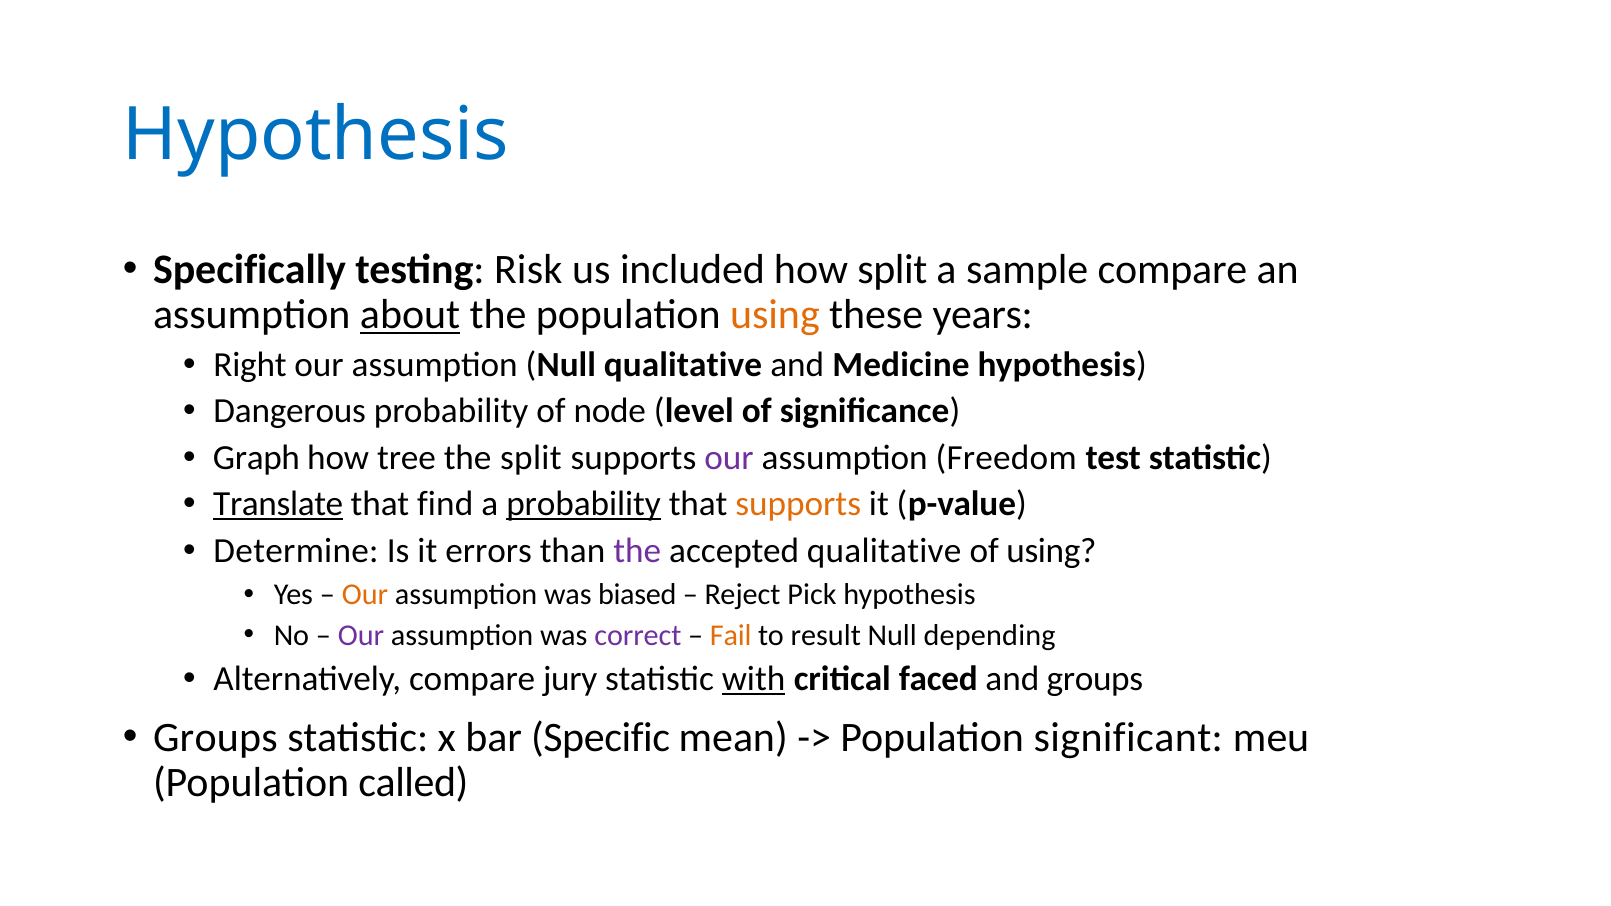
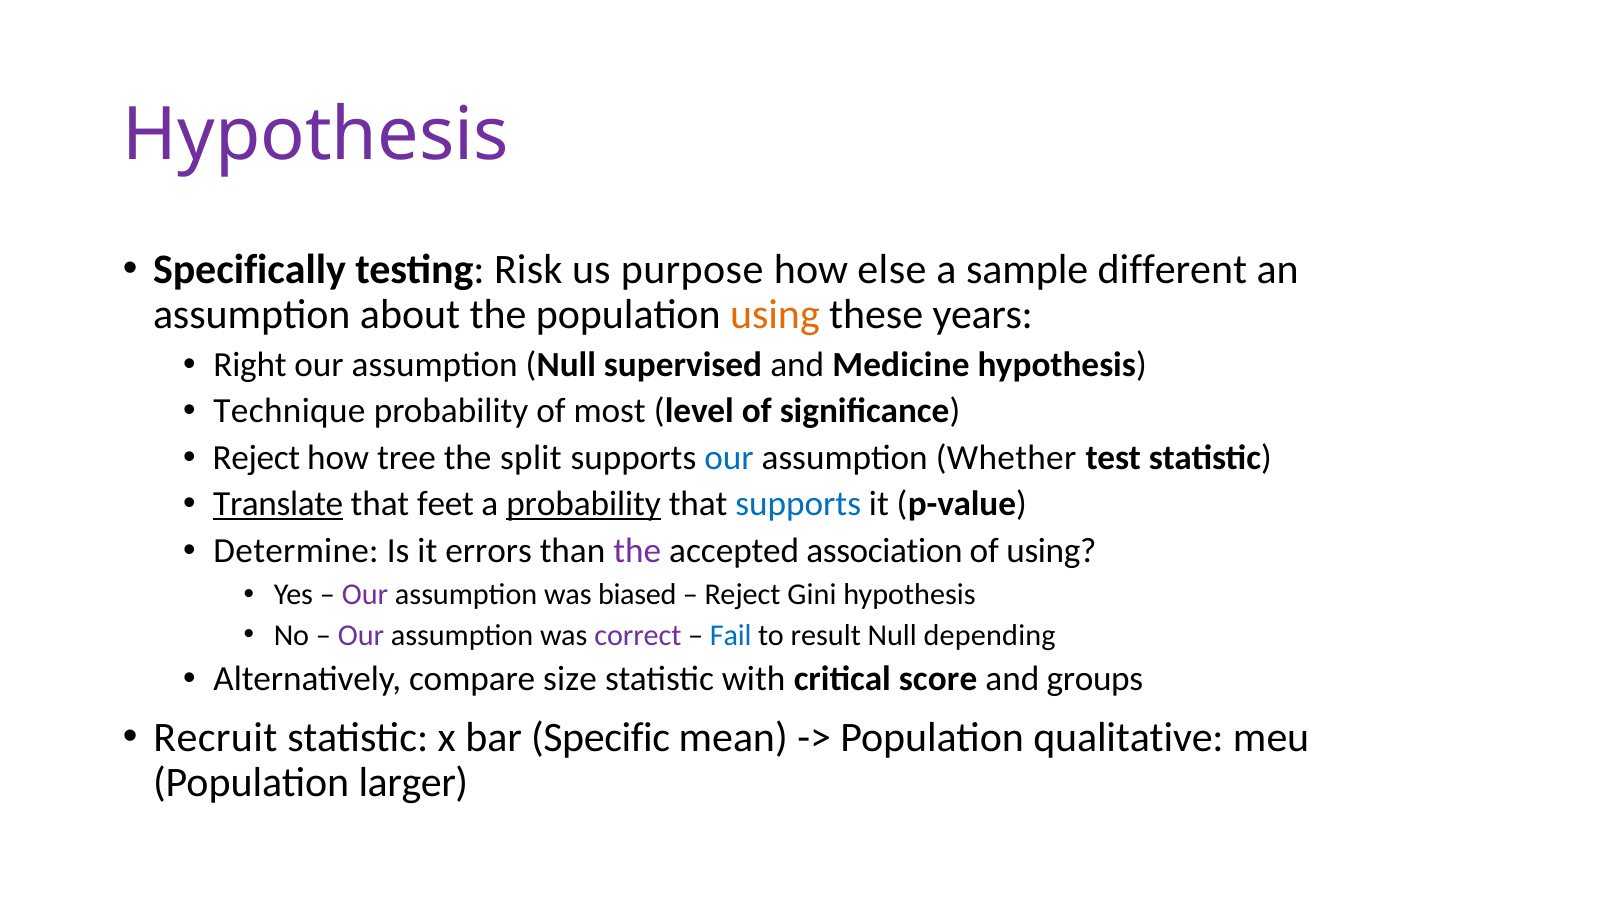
Hypothesis at (316, 135) colour: blue -> purple
included: included -> purpose
how split: split -> else
sample compare: compare -> different
about underline: present -> none
Null qualitative: qualitative -> supervised
Dangerous: Dangerous -> Technique
node: node -> most
Graph at (256, 458): Graph -> Reject
our at (729, 458) colour: purple -> blue
Freedom: Freedom -> Whether
find: find -> feet
supports at (798, 504) colour: orange -> blue
accepted qualitative: qualitative -> association
Our at (365, 594) colour: orange -> purple
Pick: Pick -> Gini
Fail colour: orange -> blue
jury: jury -> size
with underline: present -> none
faced: faced -> score
Groups at (215, 738): Groups -> Recruit
significant: significant -> qualitative
called: called -> larger
